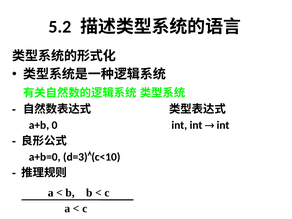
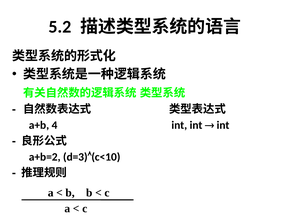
0: 0 -> 4
a+b=0: a+b=0 -> a+b=2
